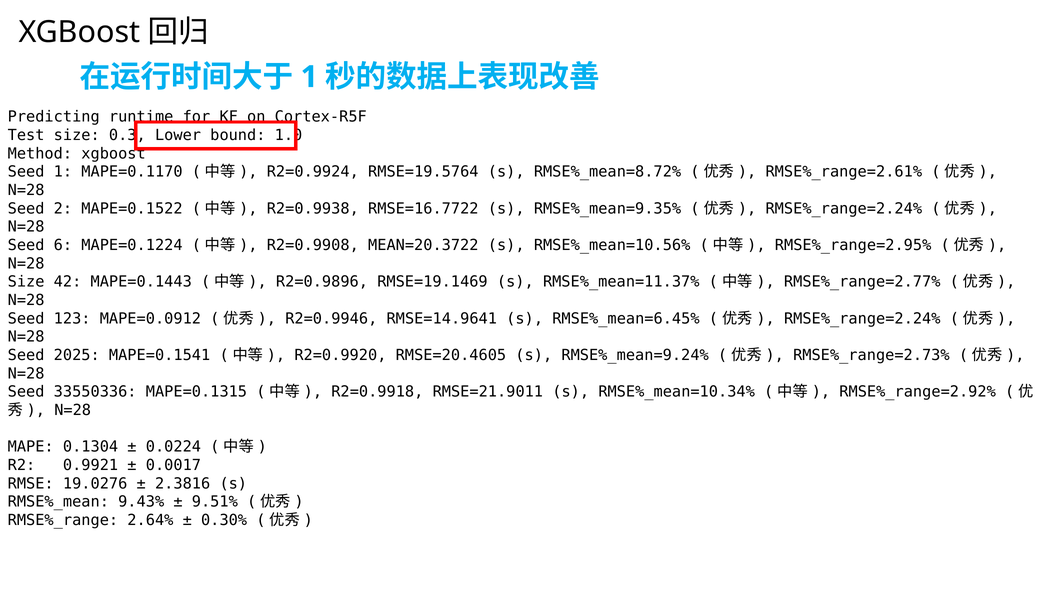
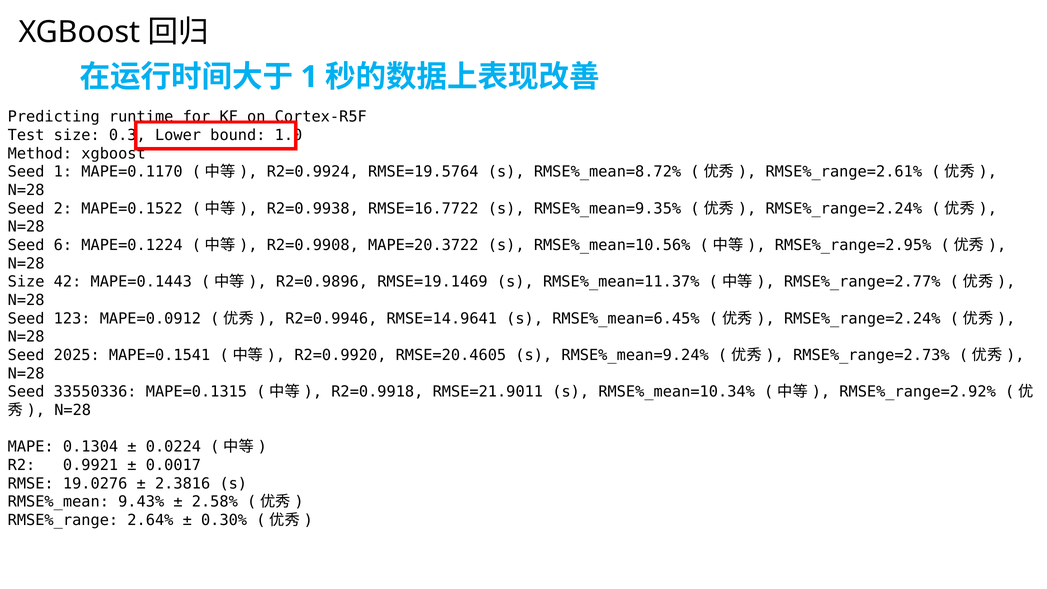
MEAN=20.3722: MEAN=20.3722 -> MAPE=20.3722
9.51%: 9.51% -> 2.58%
